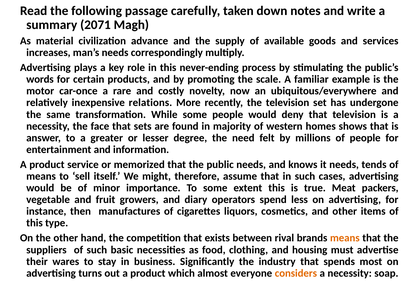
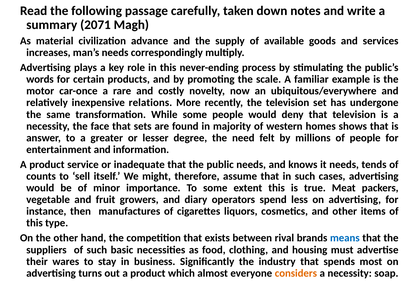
memorized: memorized -> inadequate
means at (41, 176): means -> counts
means at (345, 238) colour: orange -> blue
